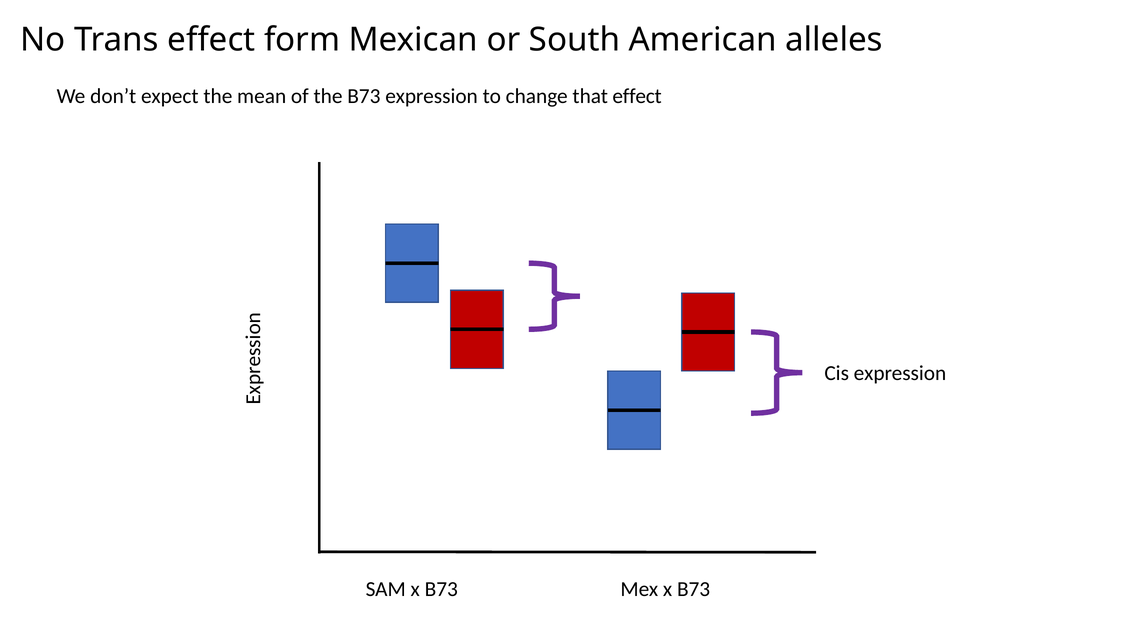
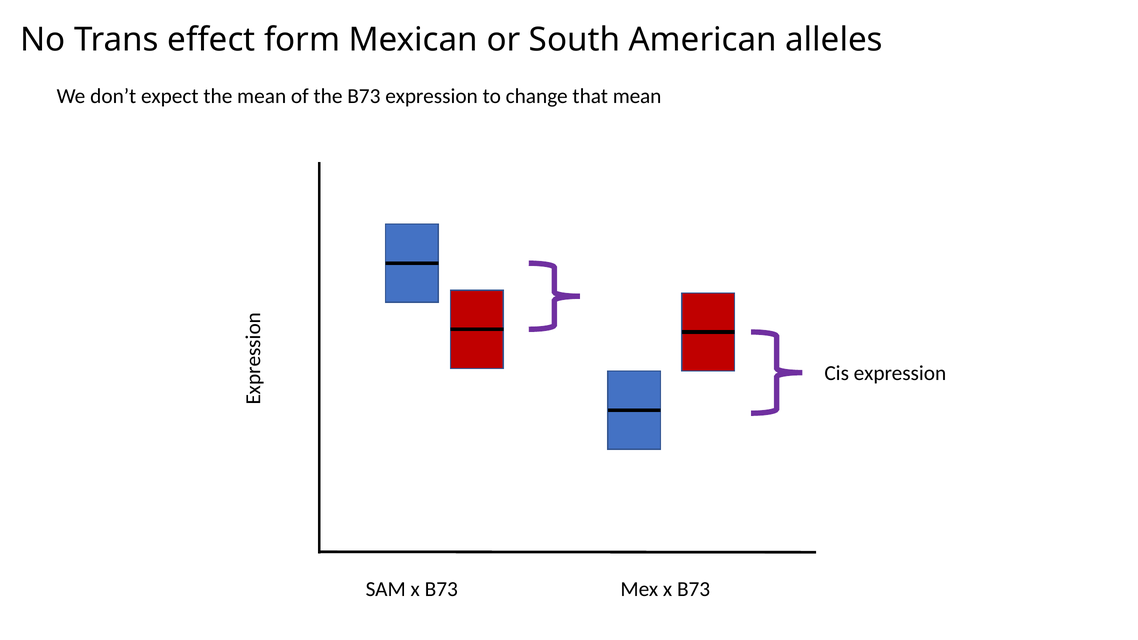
that effect: effect -> mean
